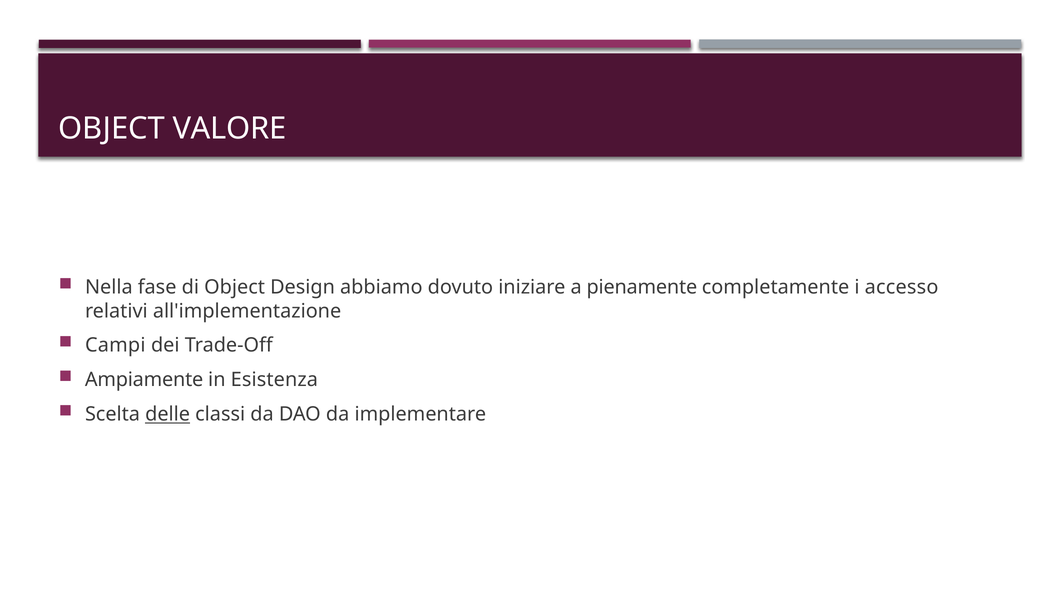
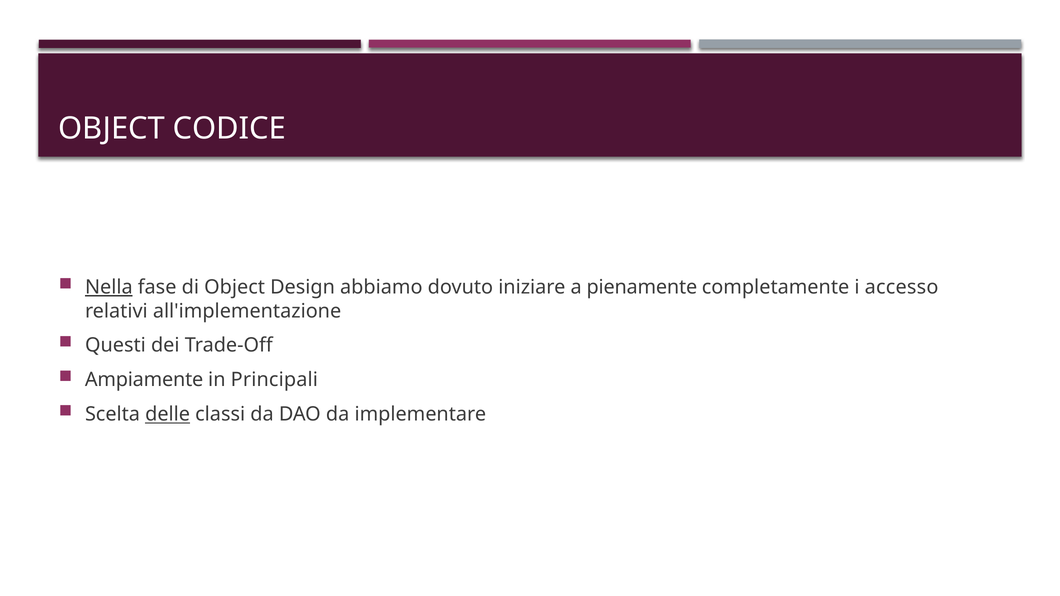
VALORE: VALORE -> CODICE
Nella underline: none -> present
Campi: Campi -> Questi
Esistenza: Esistenza -> Principali
